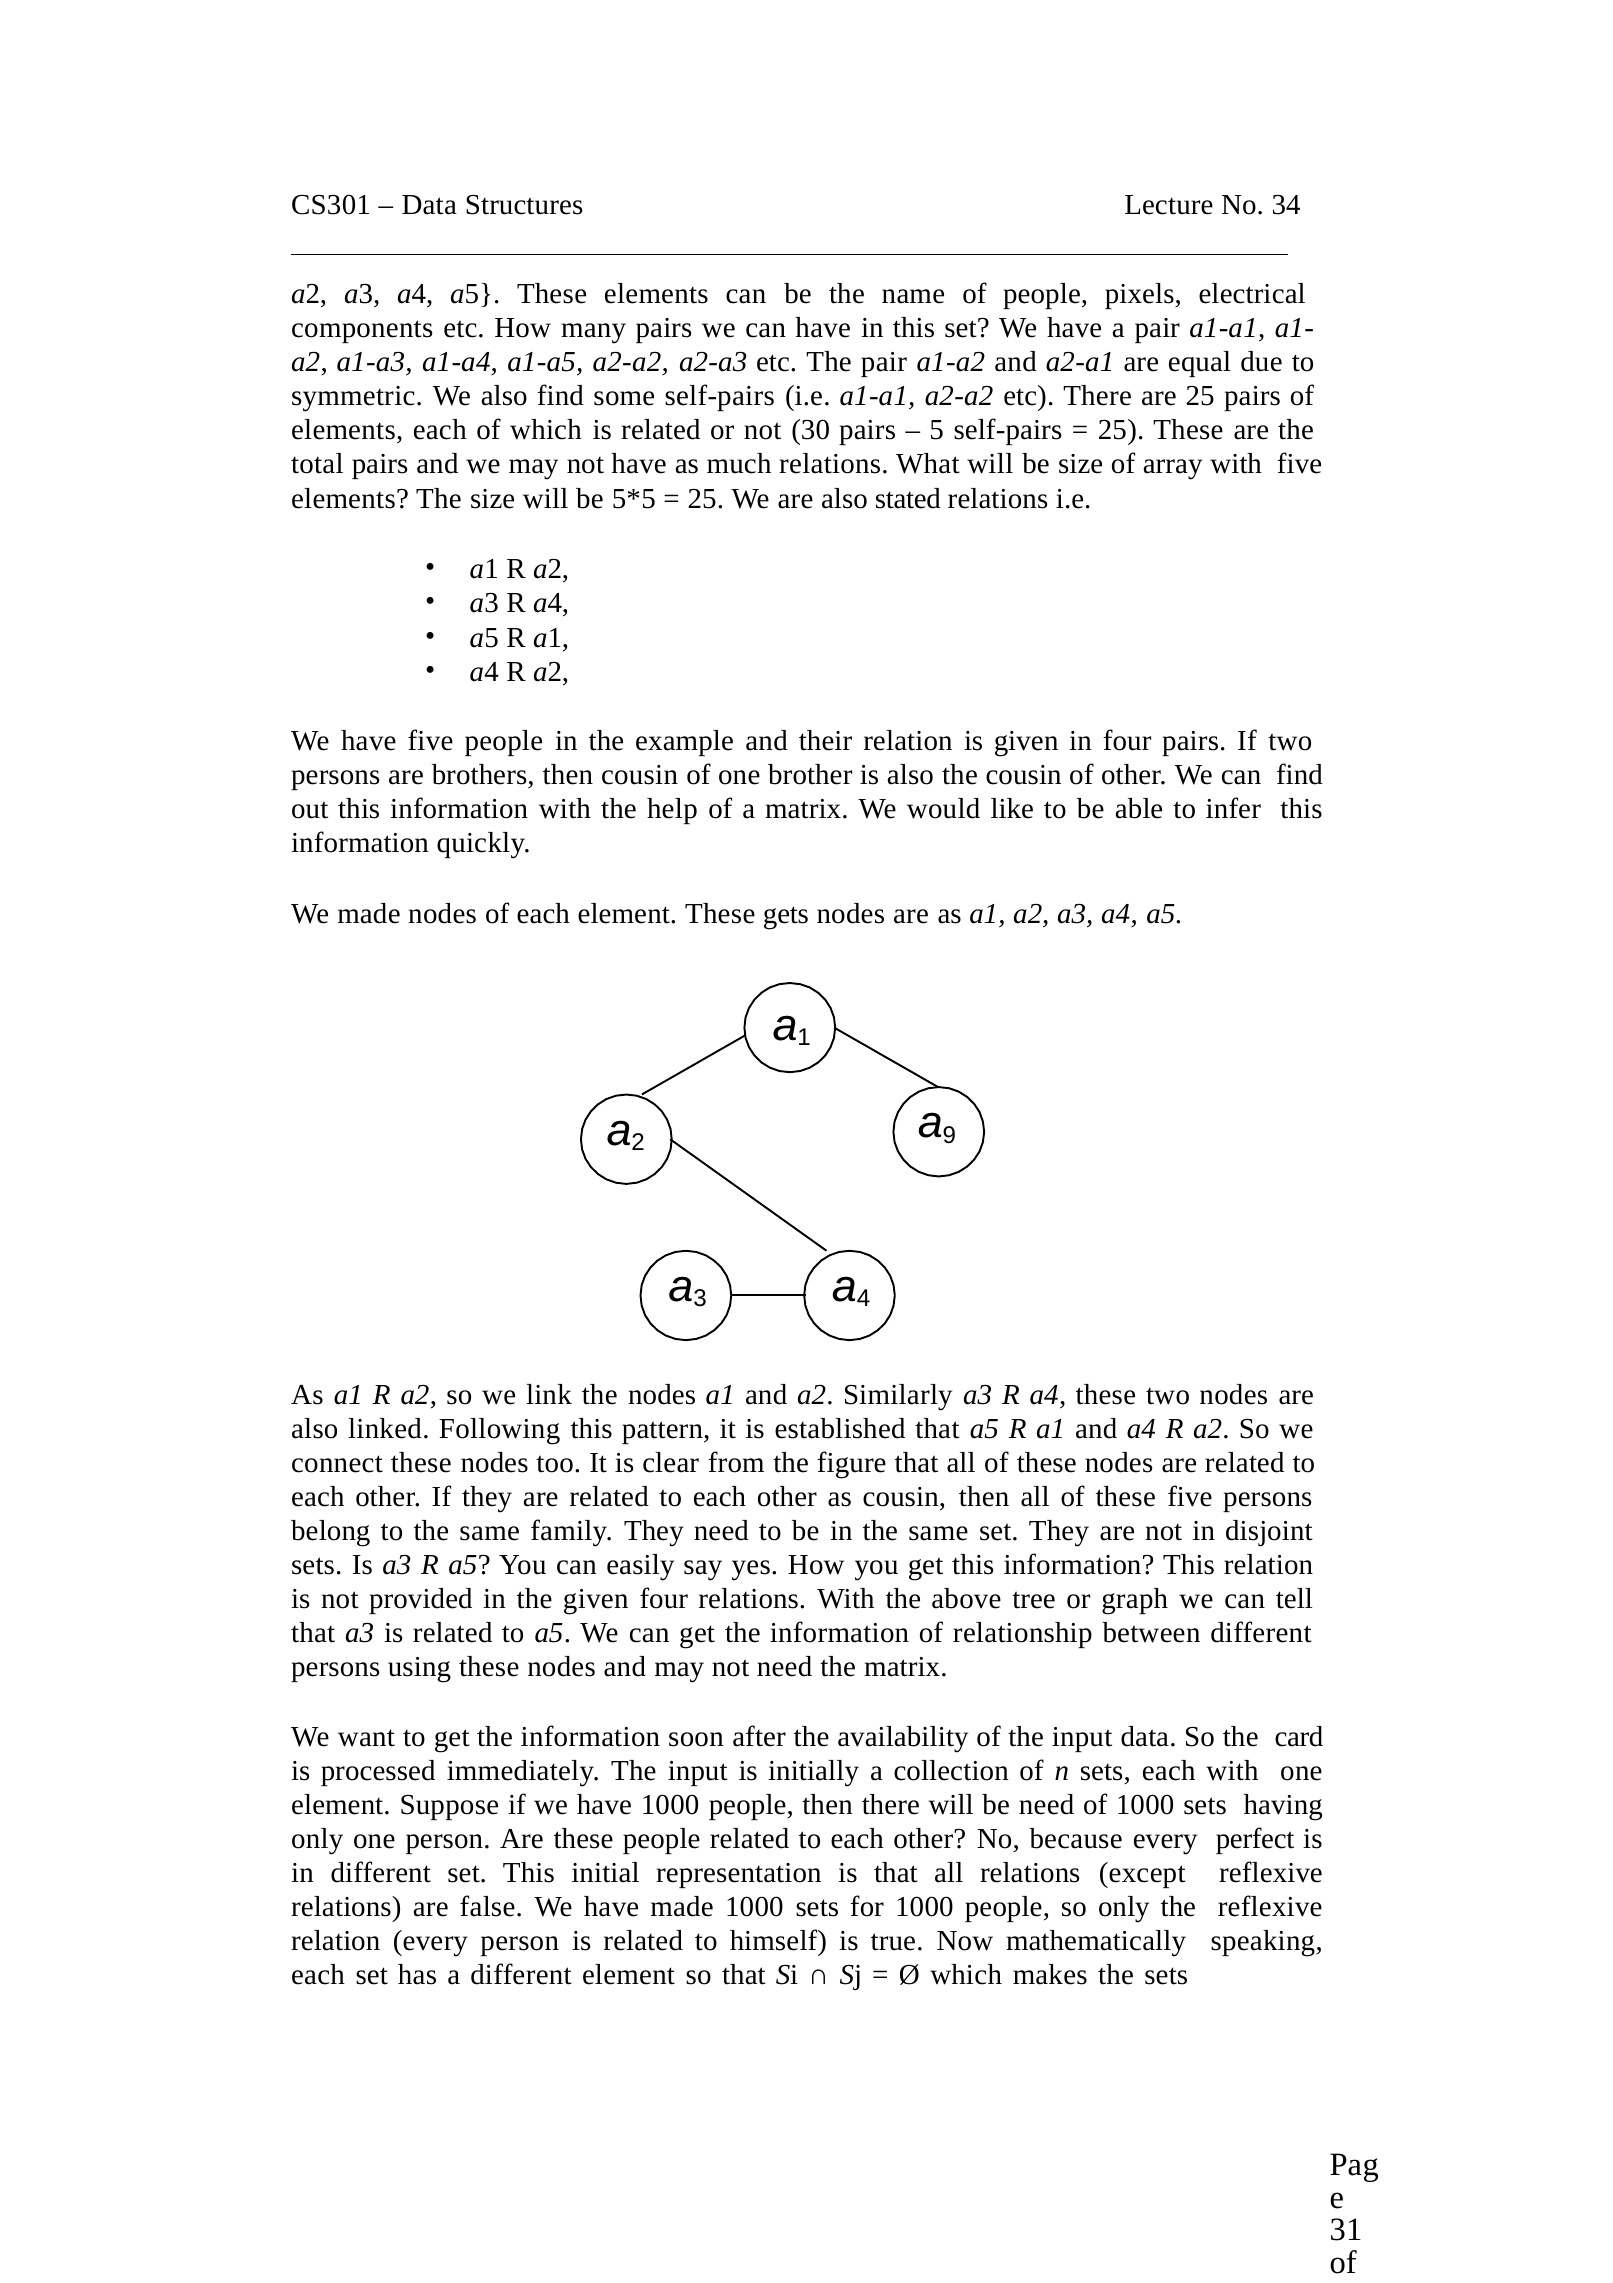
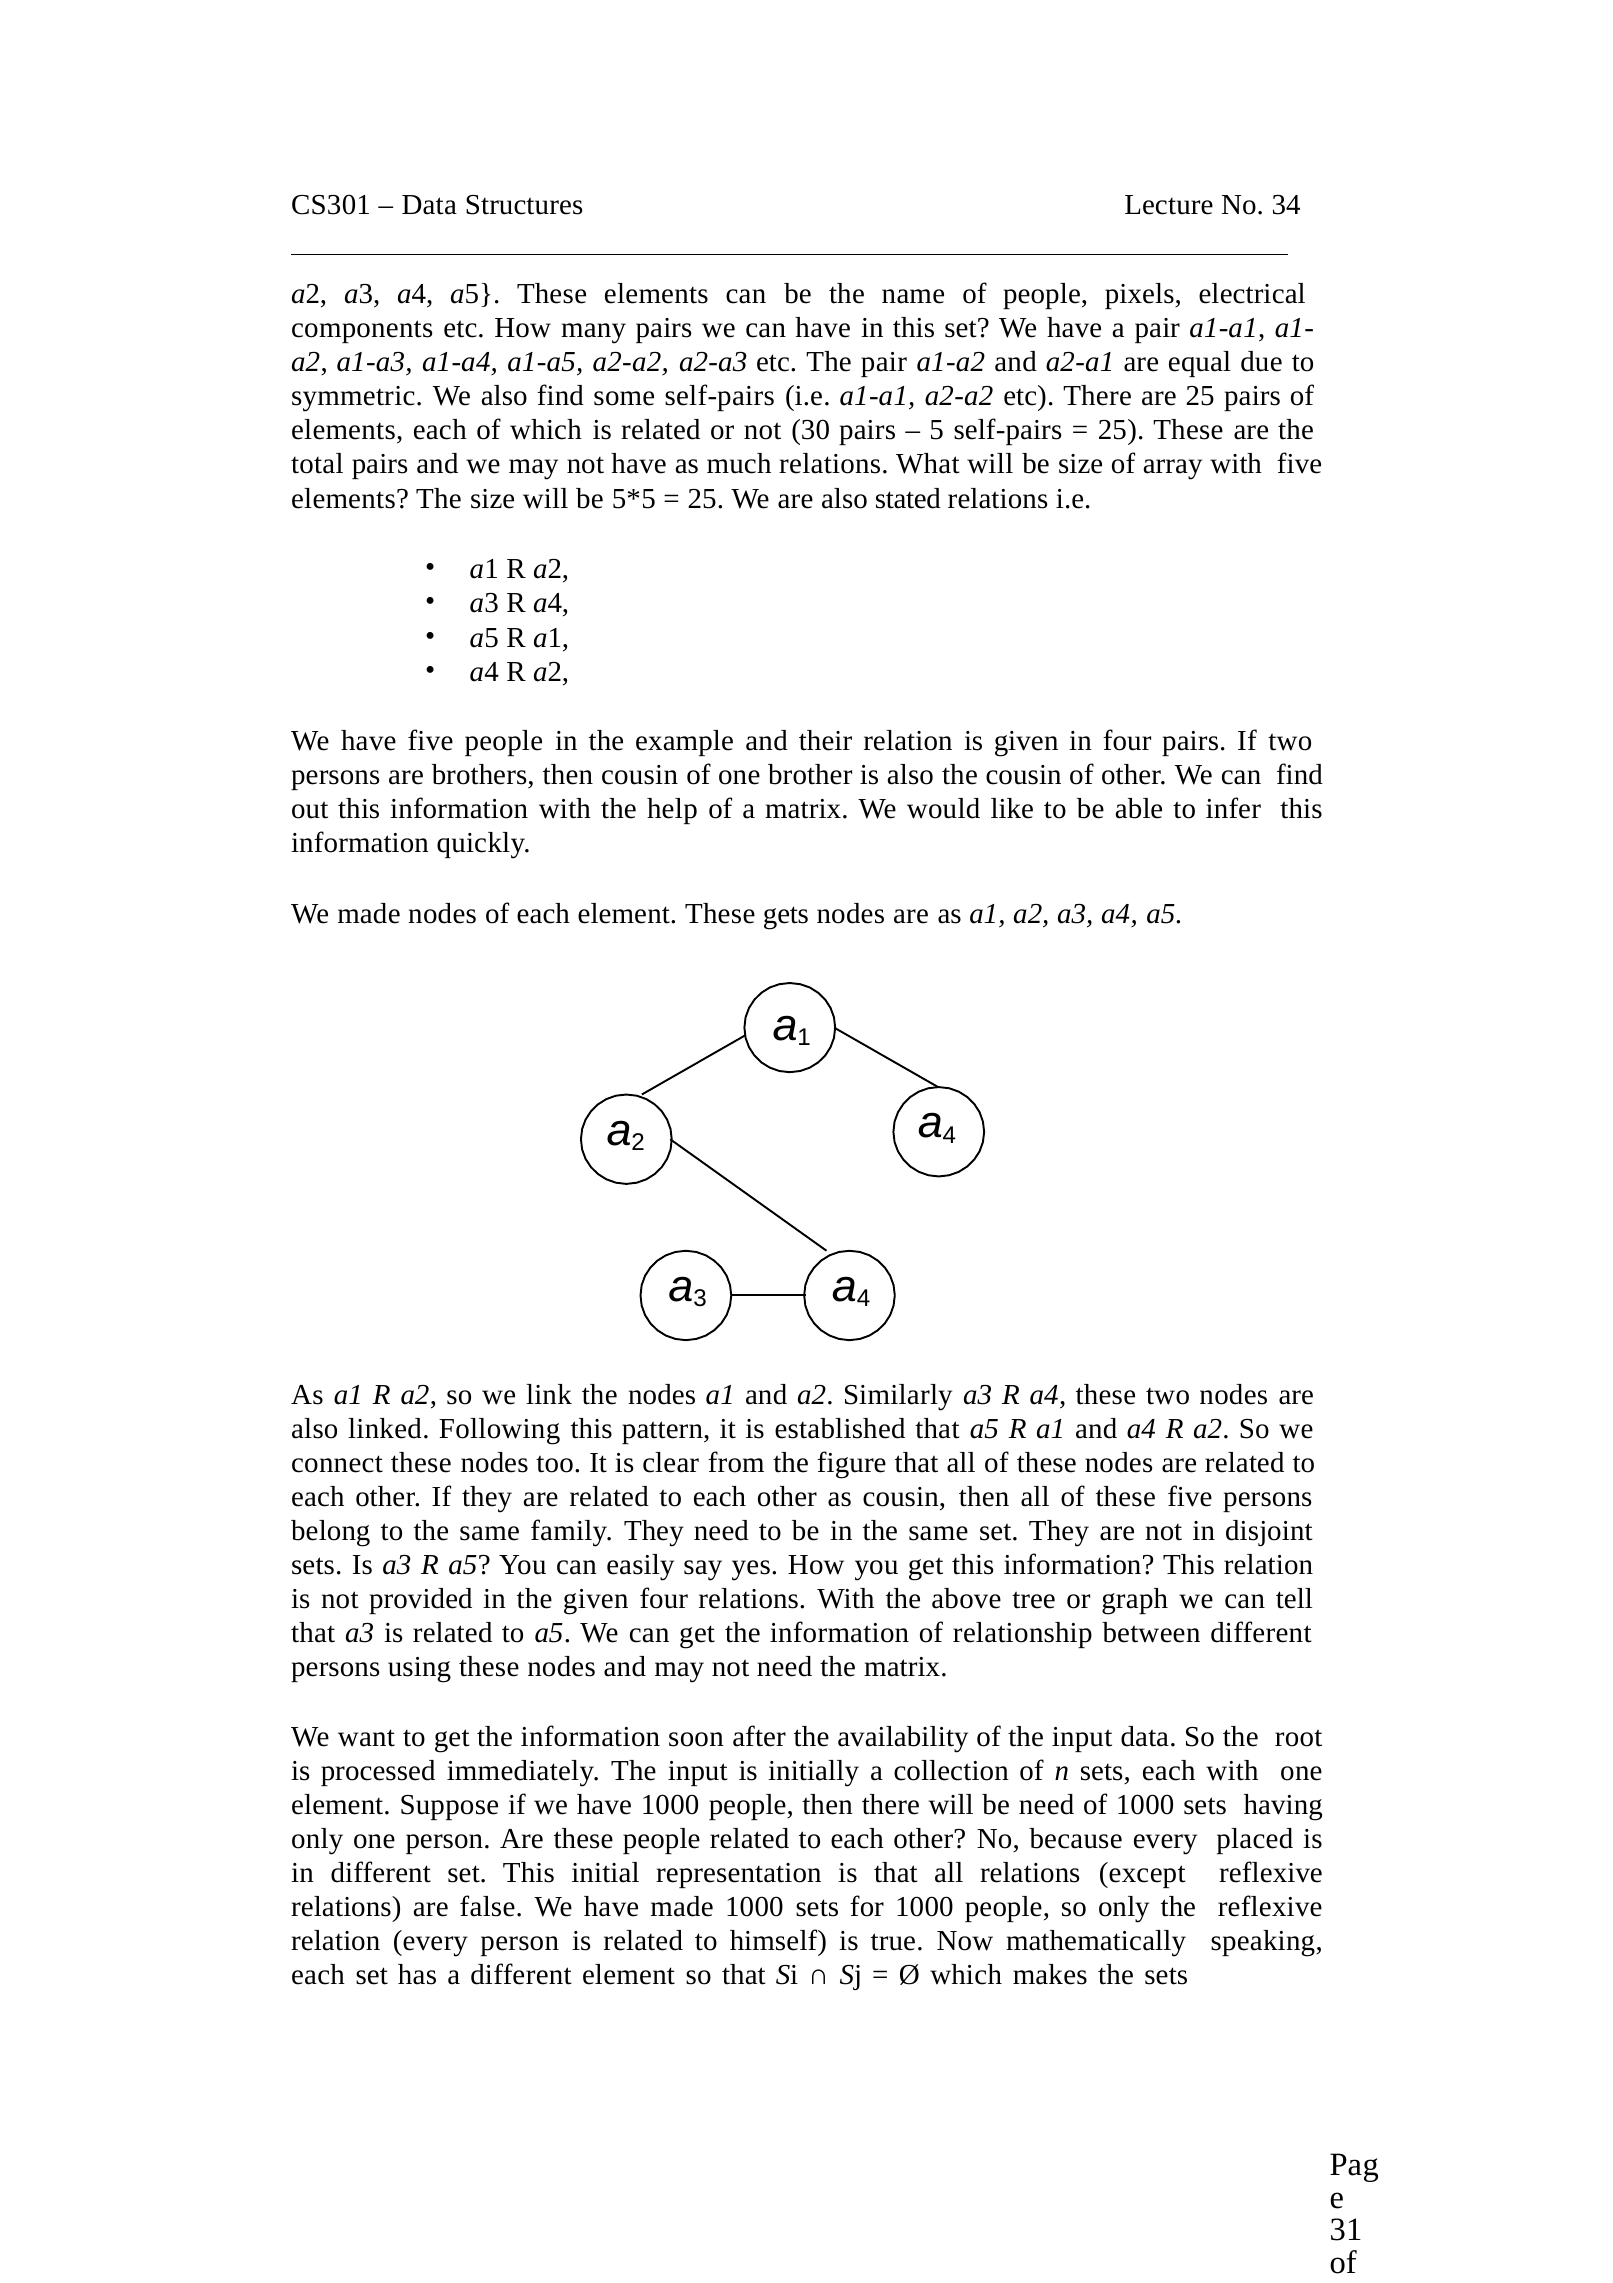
9 at (949, 1135): 9 -> 4
card: card -> root
perfect: perfect -> placed
